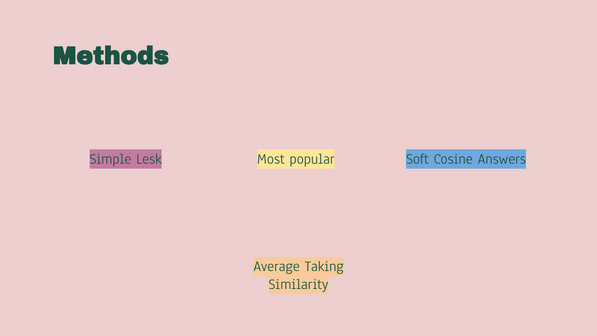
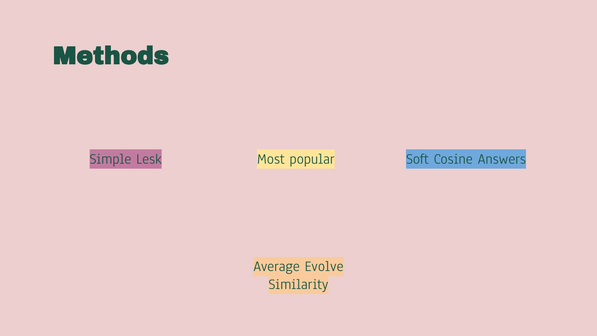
Taking: Taking -> Evolve
